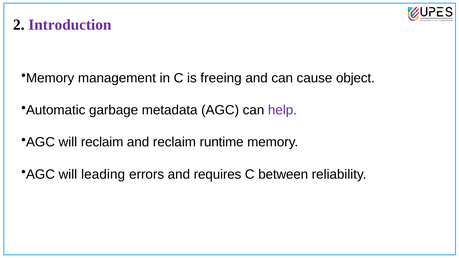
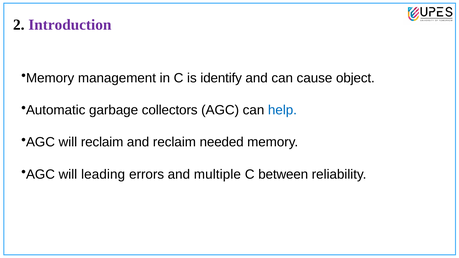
freeing: freeing -> identify
metadata: metadata -> collectors
help colour: purple -> blue
runtime: runtime -> needed
requires: requires -> multiple
